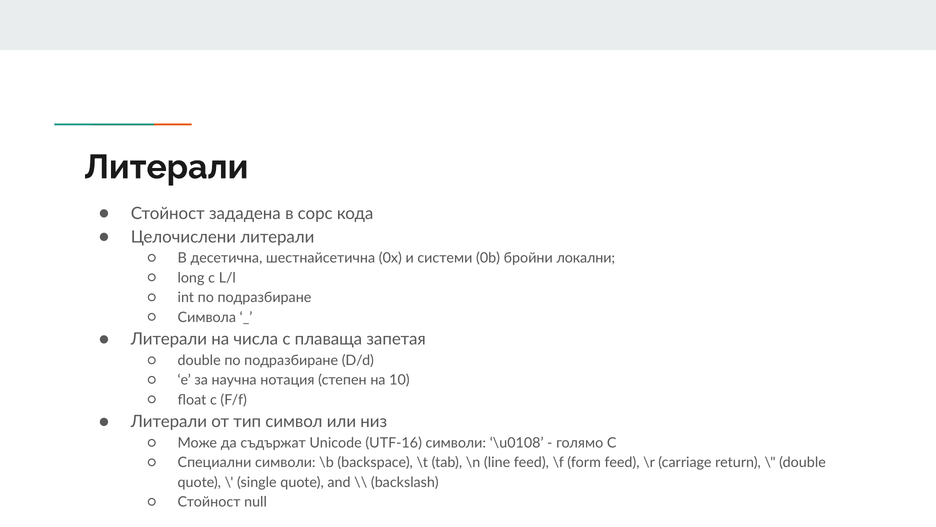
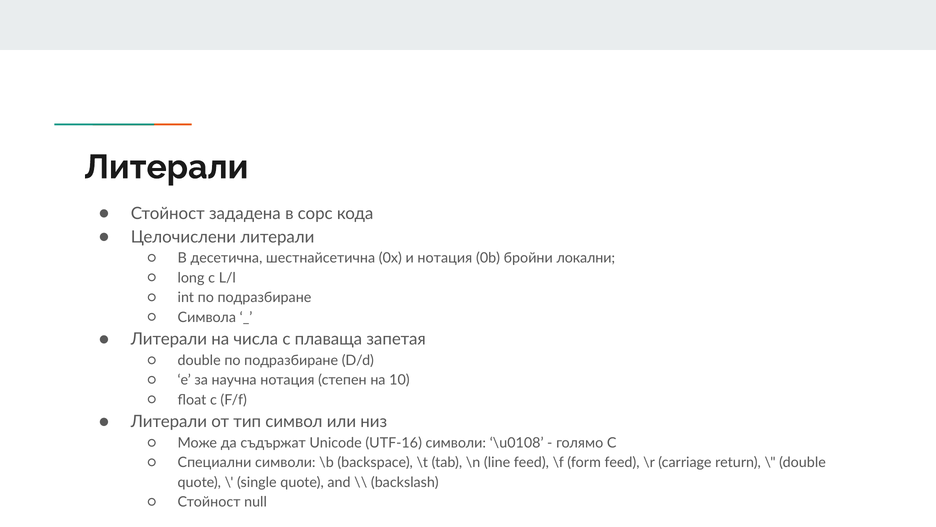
и системи: системи -> нотация
